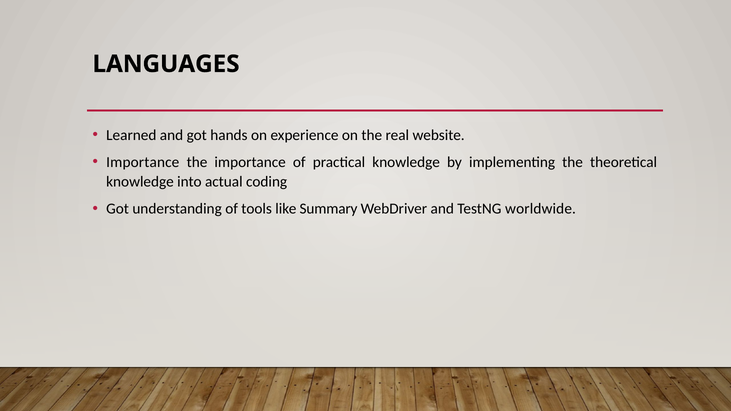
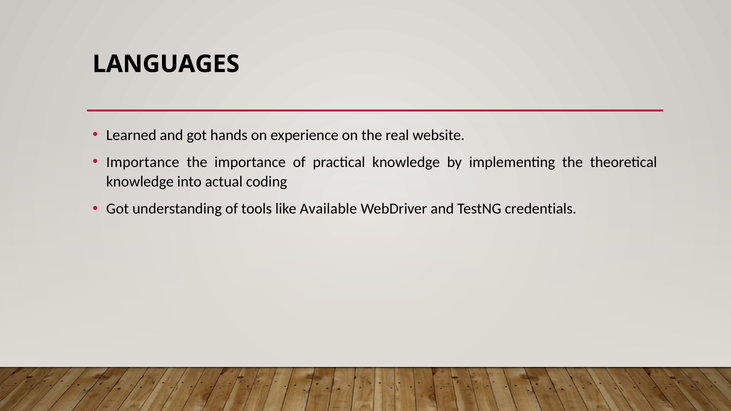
Summary: Summary -> Available
worldwide: worldwide -> credentials
